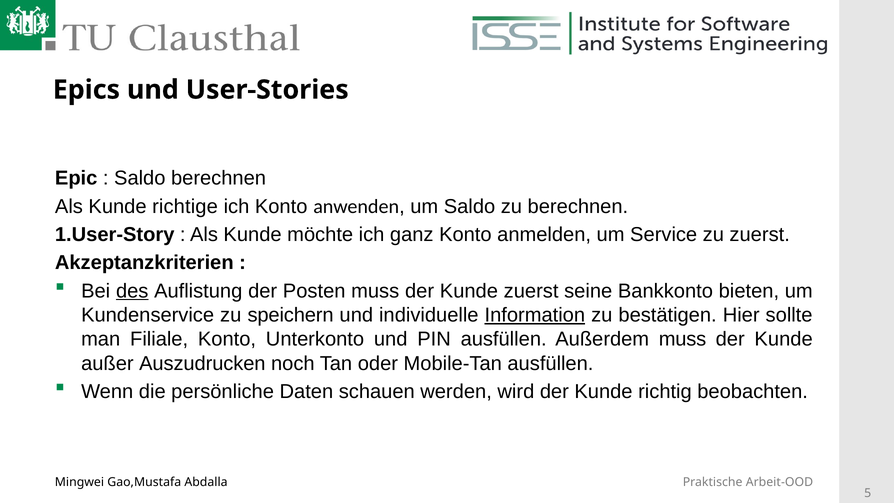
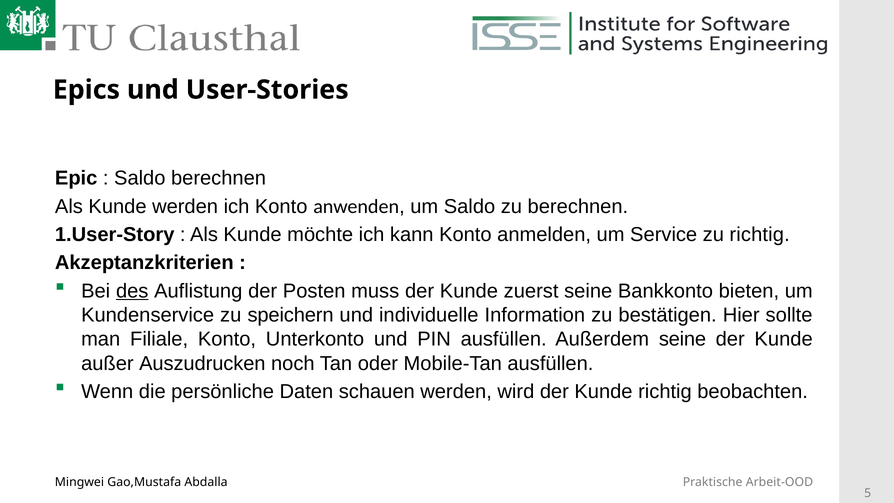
Kunde richtige: richtige -> werden
ganz: ganz -> kann
zu zuerst: zuerst -> richtig
Information underline: present -> none
Außerdem muss: muss -> seine
